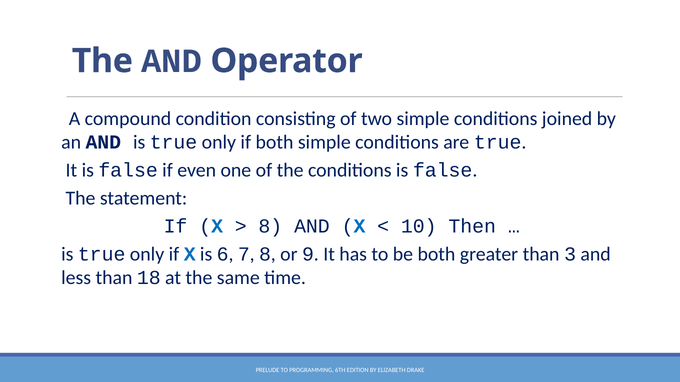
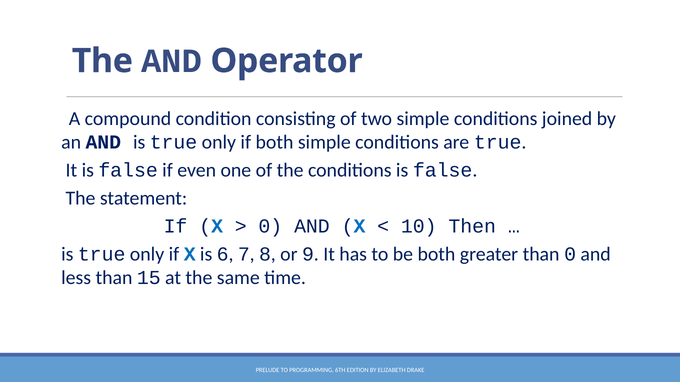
8 at (270, 227): 8 -> 0
than 3: 3 -> 0
18: 18 -> 15
